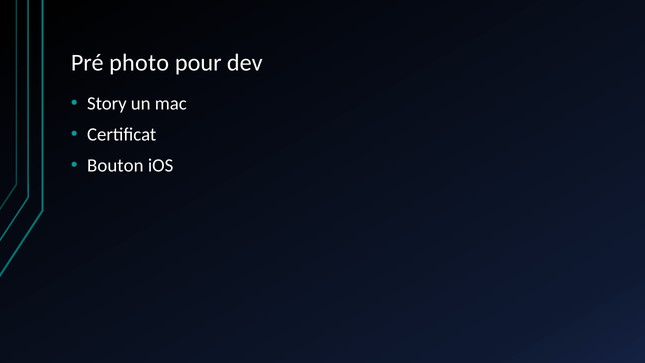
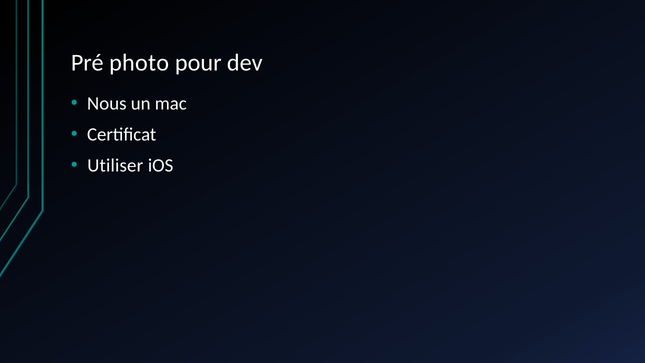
Story: Story -> Nous
Bouton: Bouton -> Utiliser
